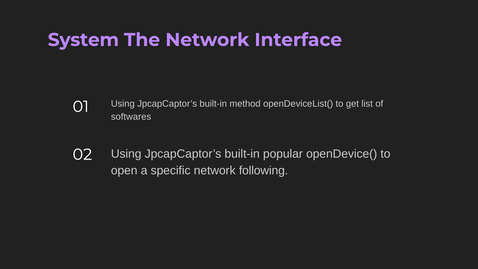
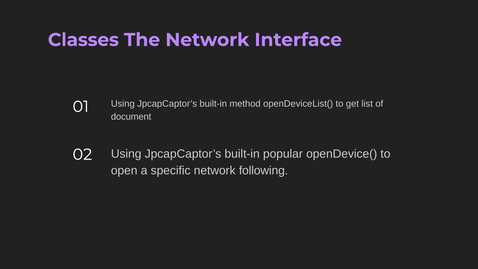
System: System -> Classes
softwares: softwares -> document
